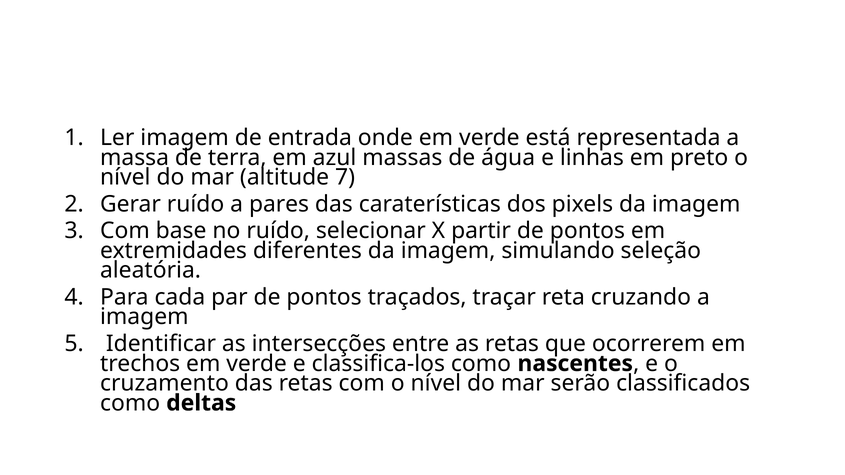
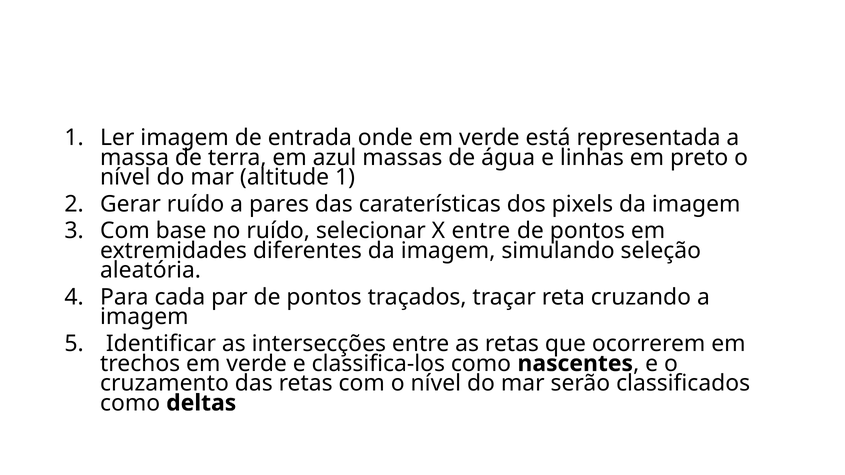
altitude 7: 7 -> 1
X partir: partir -> entre
